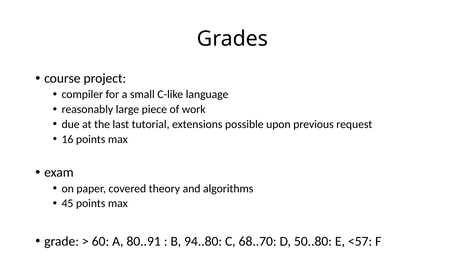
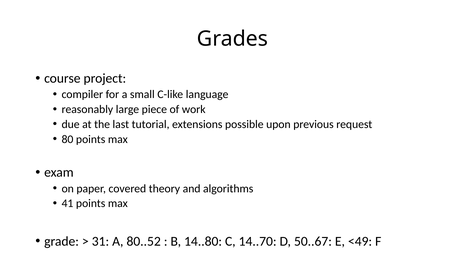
16: 16 -> 80
45: 45 -> 41
60: 60 -> 31
80..91: 80..91 -> 80..52
94..80: 94..80 -> 14..80
68..70: 68..70 -> 14..70
50..80: 50..80 -> 50..67
<57: <57 -> <49
